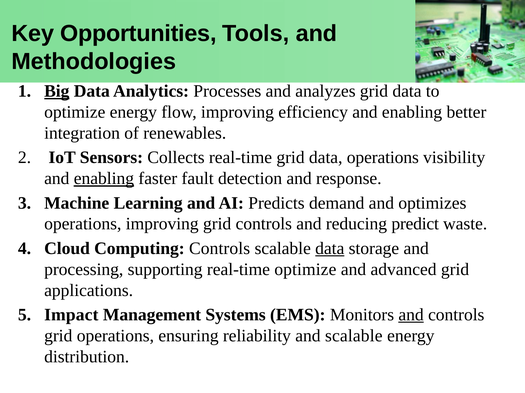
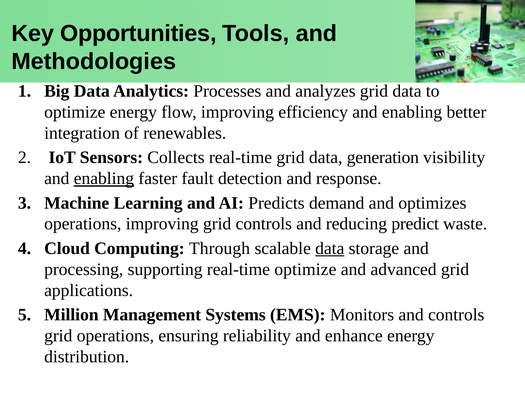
Big underline: present -> none
data operations: operations -> generation
Computing Controls: Controls -> Through
Impact: Impact -> Million
and at (411, 315) underline: present -> none
and scalable: scalable -> enhance
